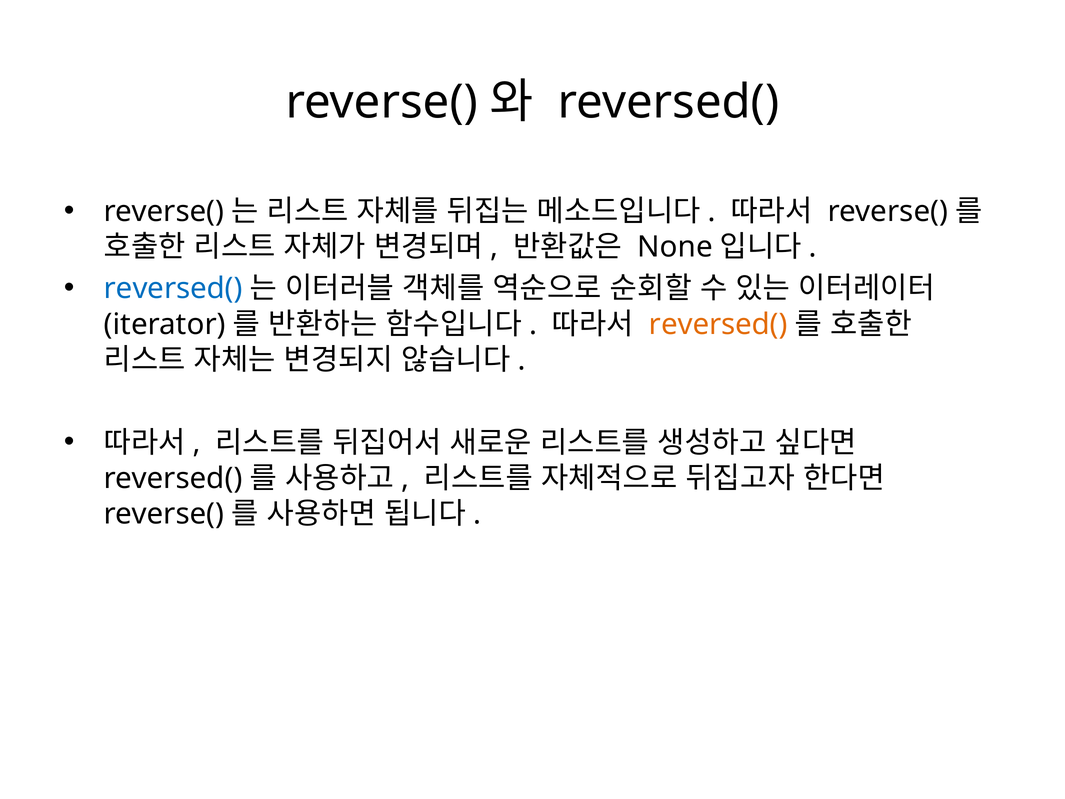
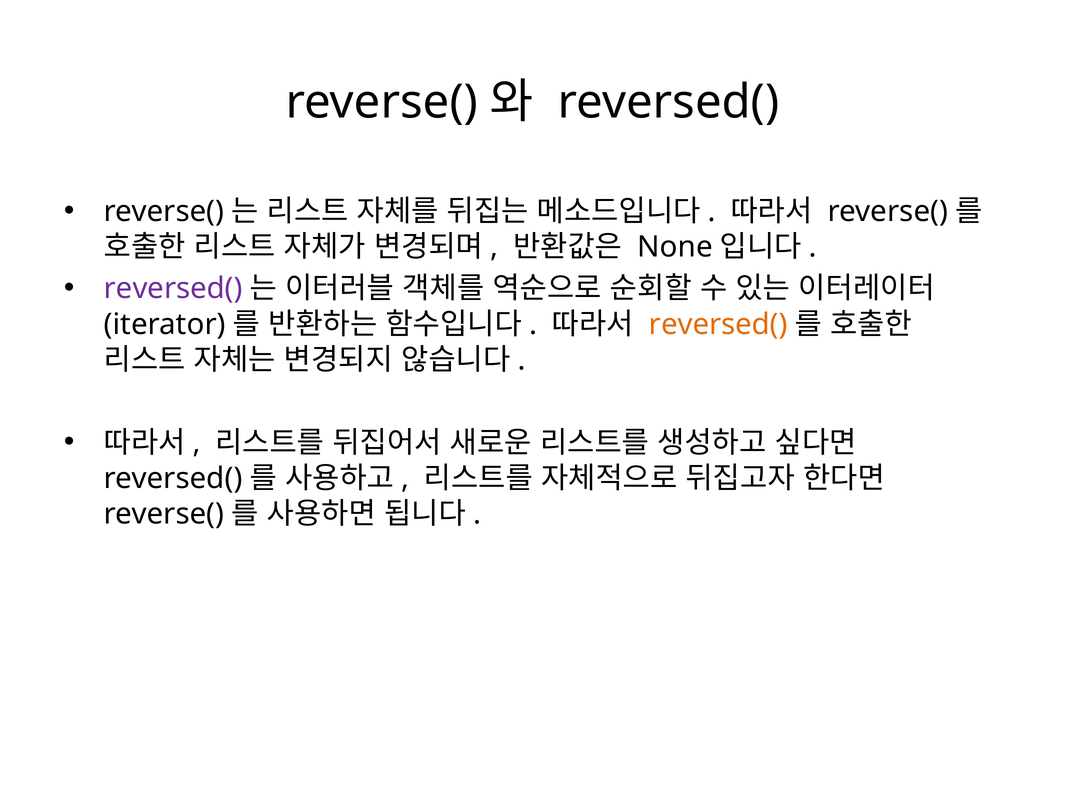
reversed( at (173, 289) colour: blue -> purple
